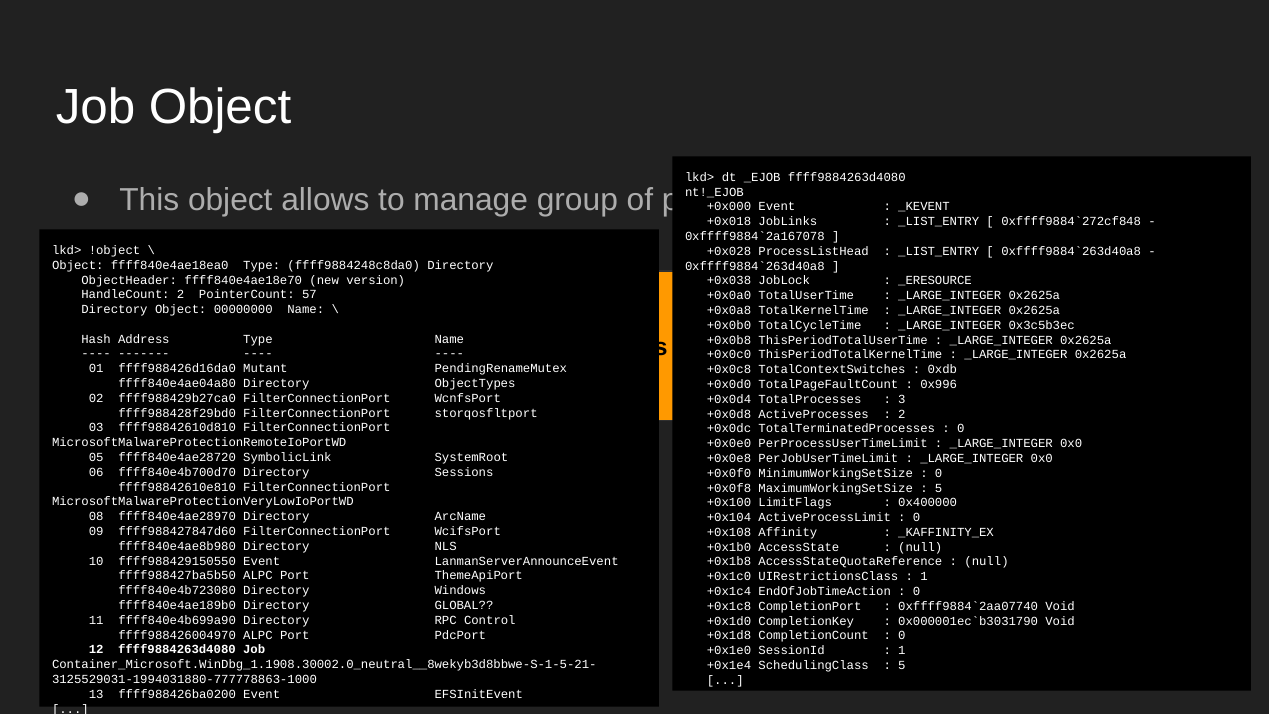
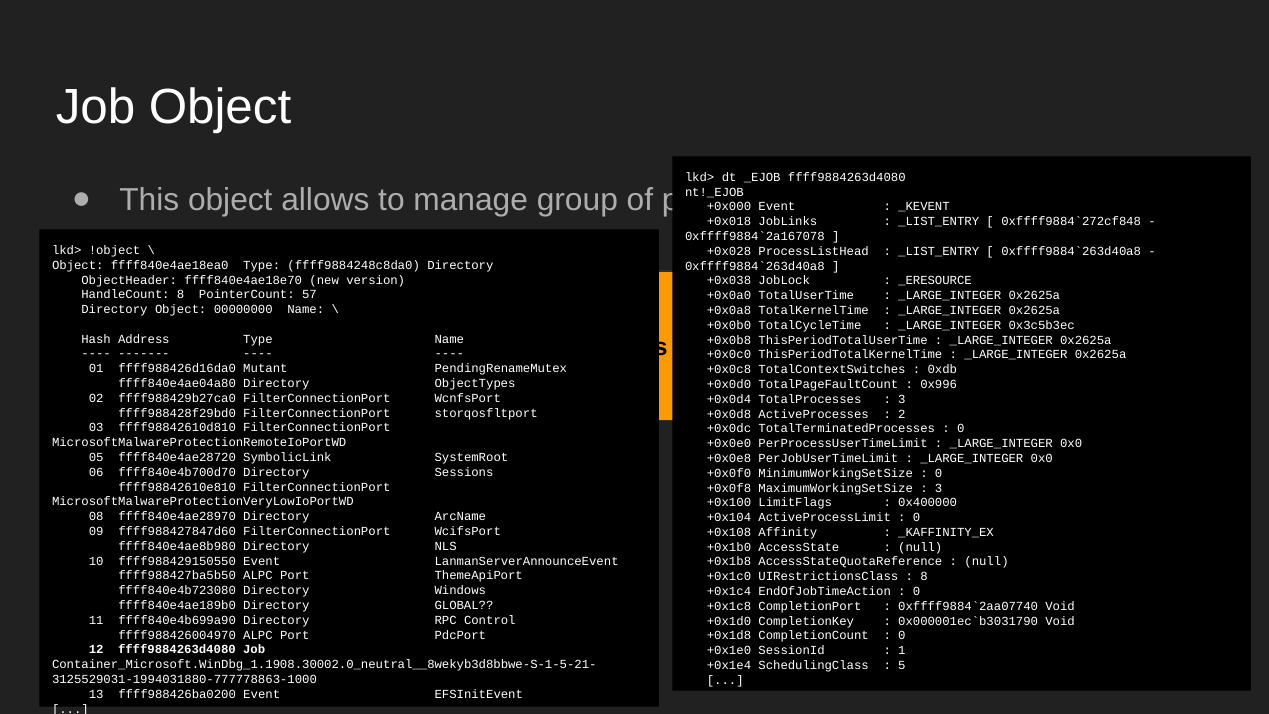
HandleCount 2: 2 -> 8
5 at (939, 488): 5 -> 3
1 at (924, 577): 1 -> 8
